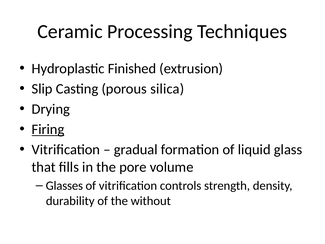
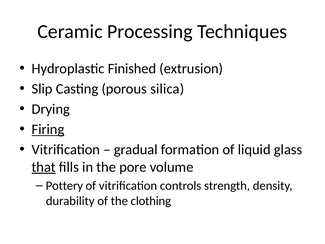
that underline: none -> present
Glasses: Glasses -> Pottery
without: without -> clothing
